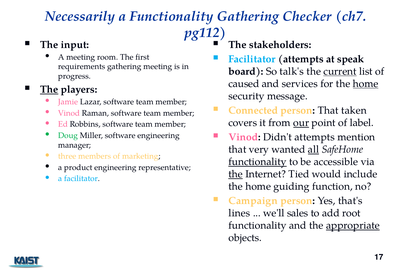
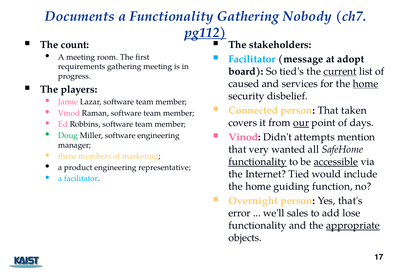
Necessarily: Necessarily -> Documents
Checker: Checker -> Nobody
pg112 underline: none -> present
input: input -> count
Facilitator attempts: attempts -> message
speak: speak -> adopt
talk's: talk's -> tied's
The at (49, 89) underline: present -> none
message: message -> disbelief
label: label -> days
all underline: present -> none
accessible underline: none -> present
the at (236, 174) underline: present -> none
Campaign: Campaign -> Overnight
lines: lines -> error
root: root -> lose
